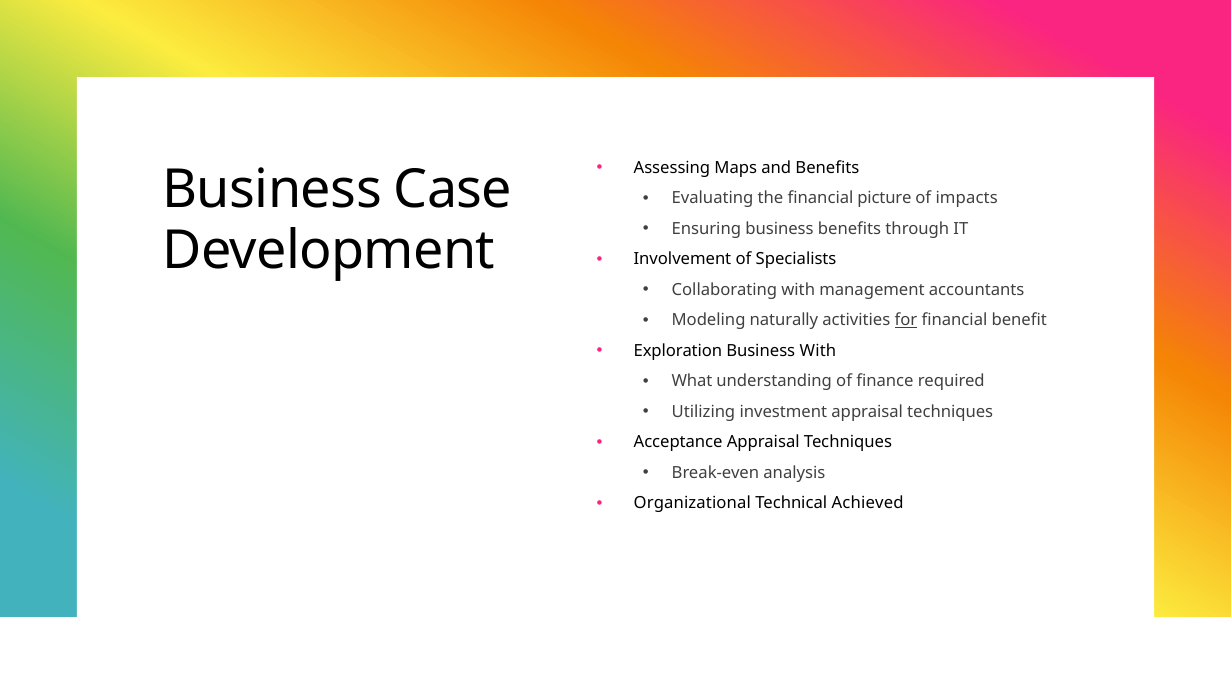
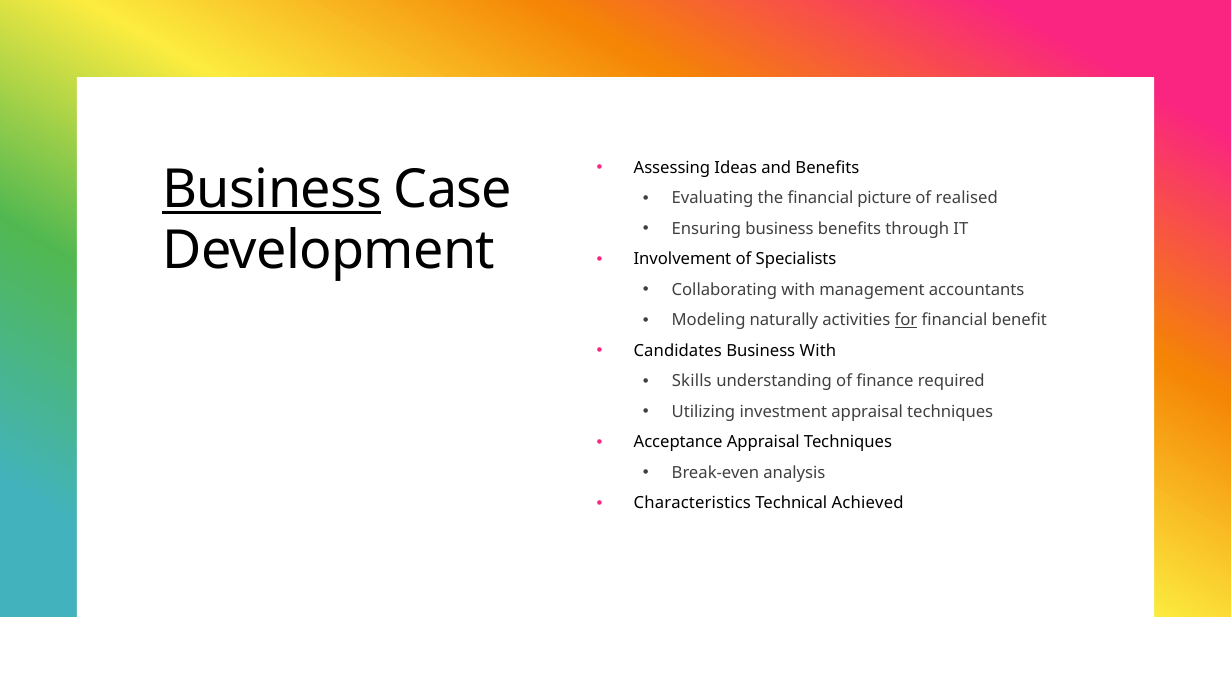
Maps: Maps -> Ideas
Business at (272, 189) underline: none -> present
impacts: impacts -> realised
Exploration: Exploration -> Candidates
What: What -> Skills
Organizational: Organizational -> Characteristics
